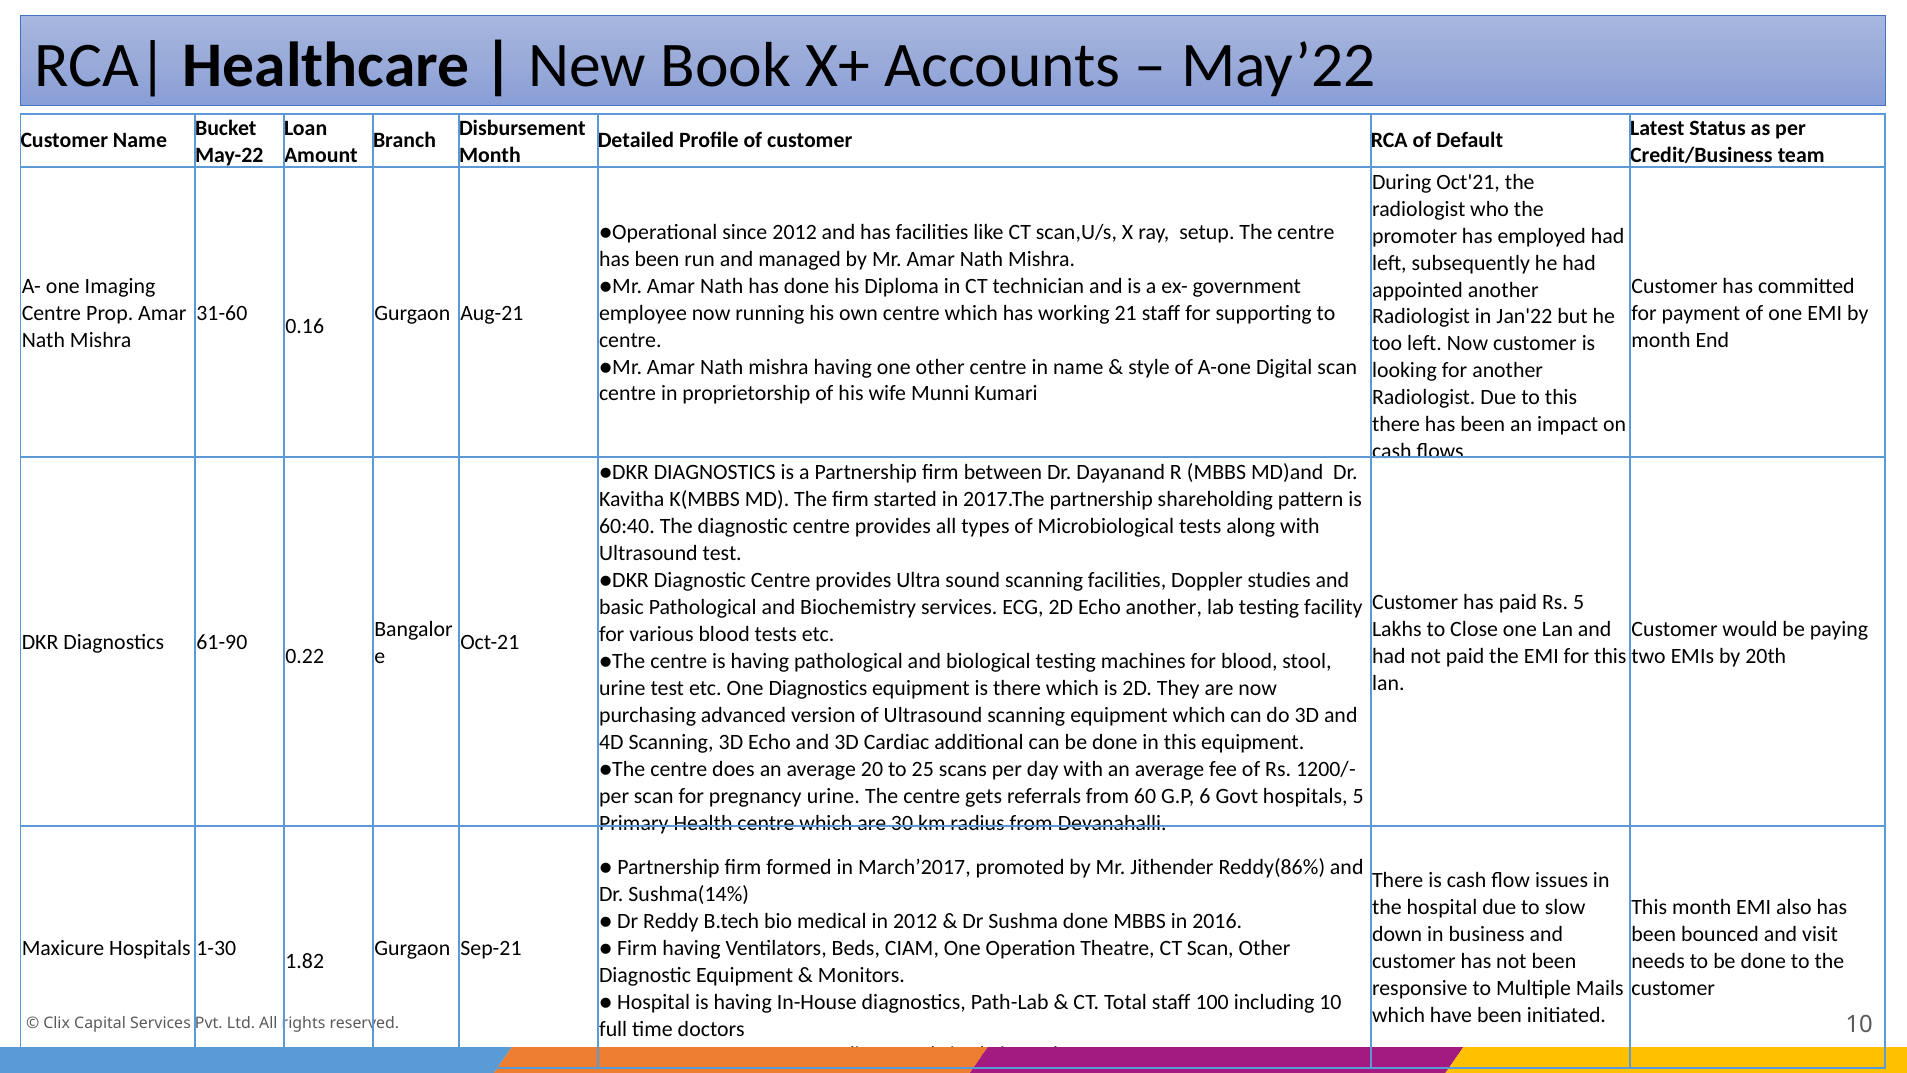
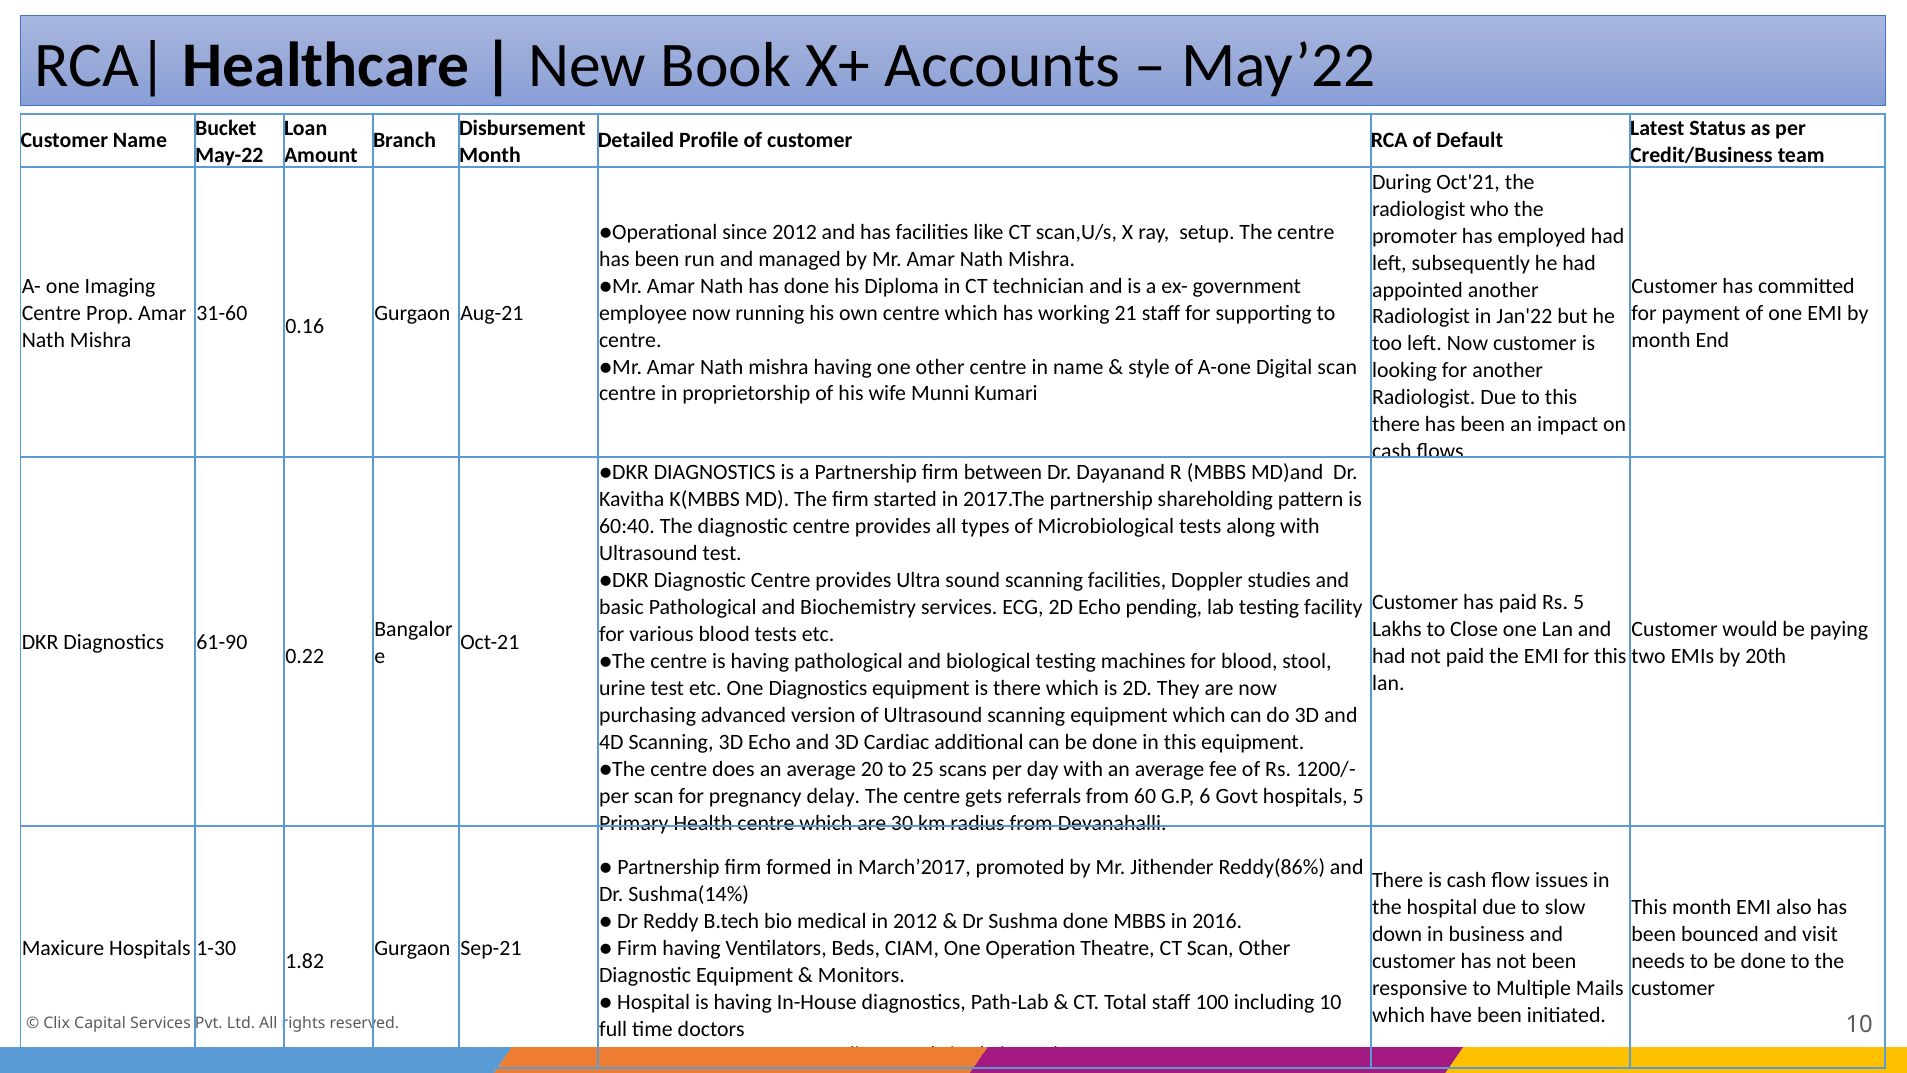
Echo another: another -> pending
pregnancy urine: urine -> delay
